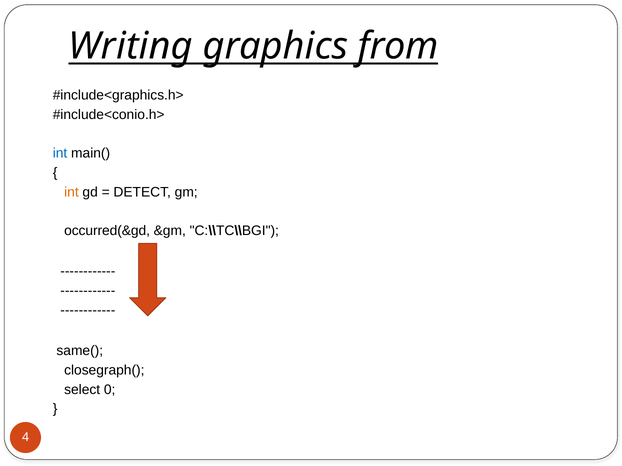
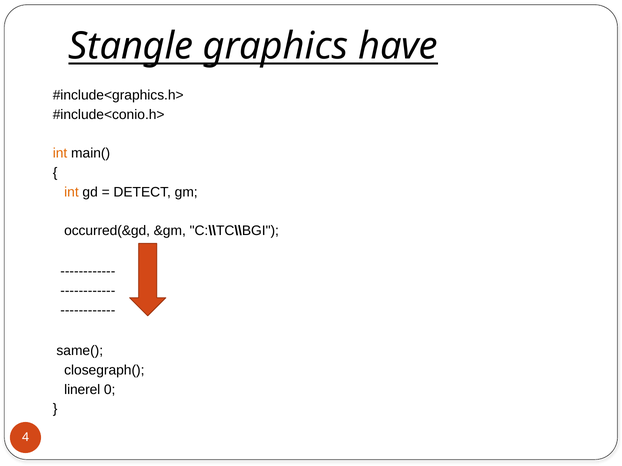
Writing: Writing -> Stangle
from: from -> have
int at (60, 154) colour: blue -> orange
select: select -> linerel
